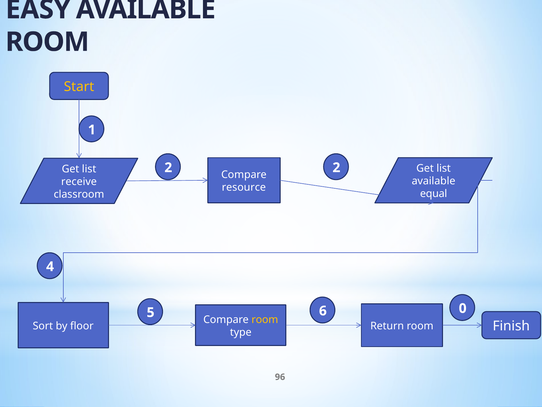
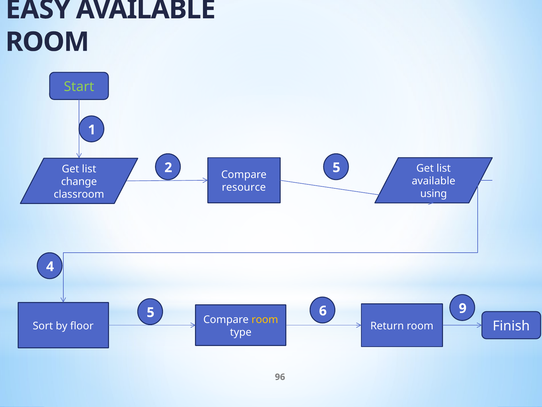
Start colour: yellow -> light green
2 2: 2 -> 5
receive: receive -> change
equal: equal -> using
0: 0 -> 9
